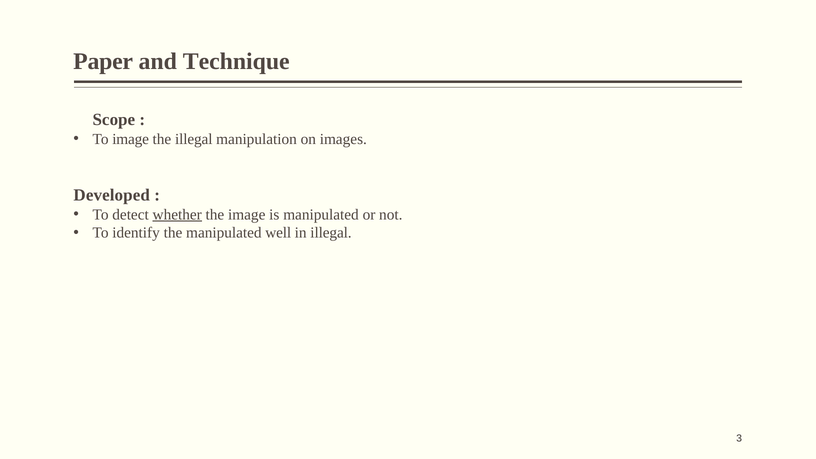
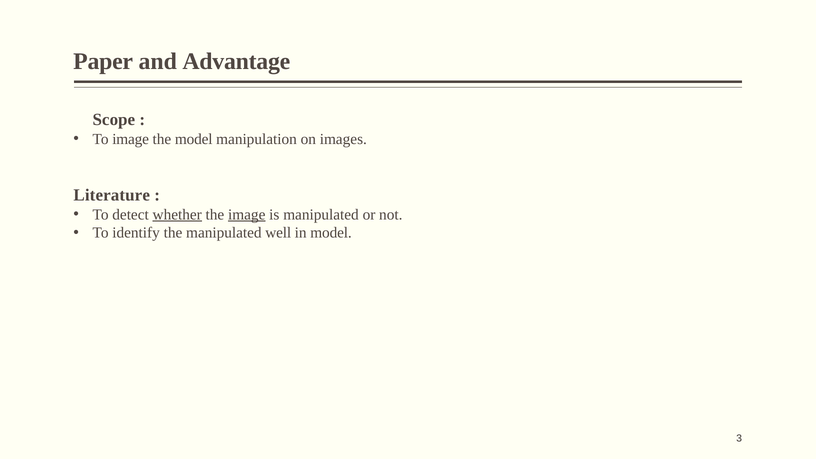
Technique: Technique -> Advantage
the illegal: illegal -> model
Developed: Developed -> Literature
image at (247, 215) underline: none -> present
in illegal: illegal -> model
